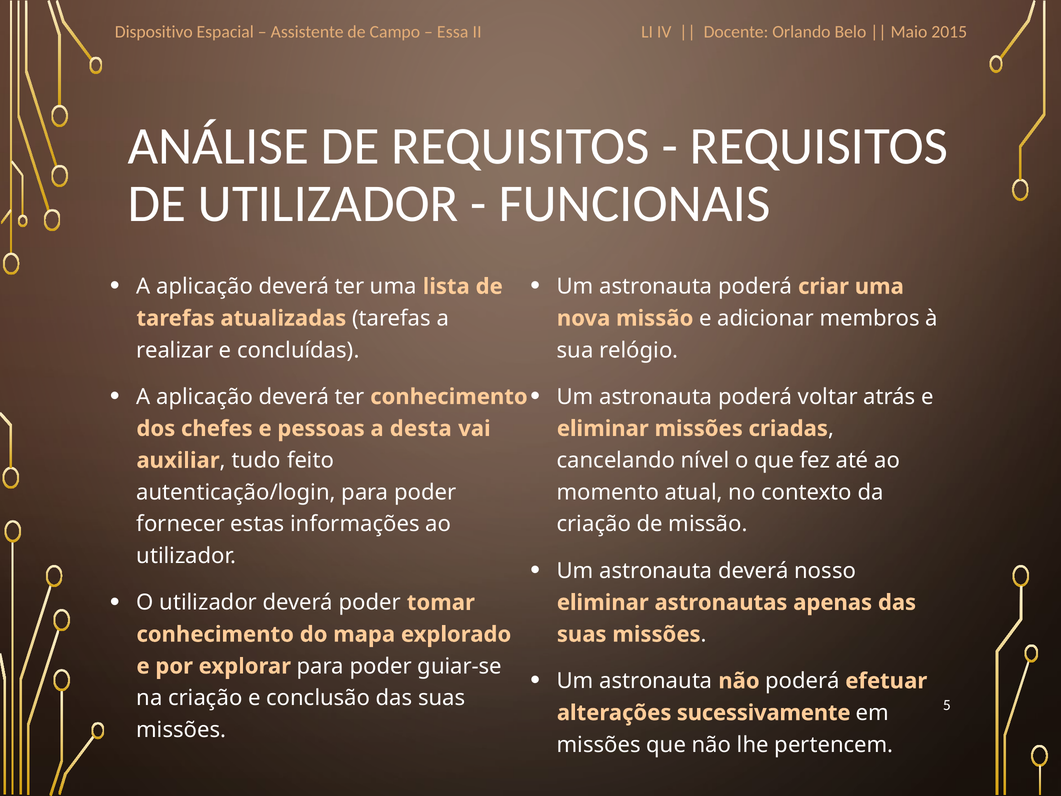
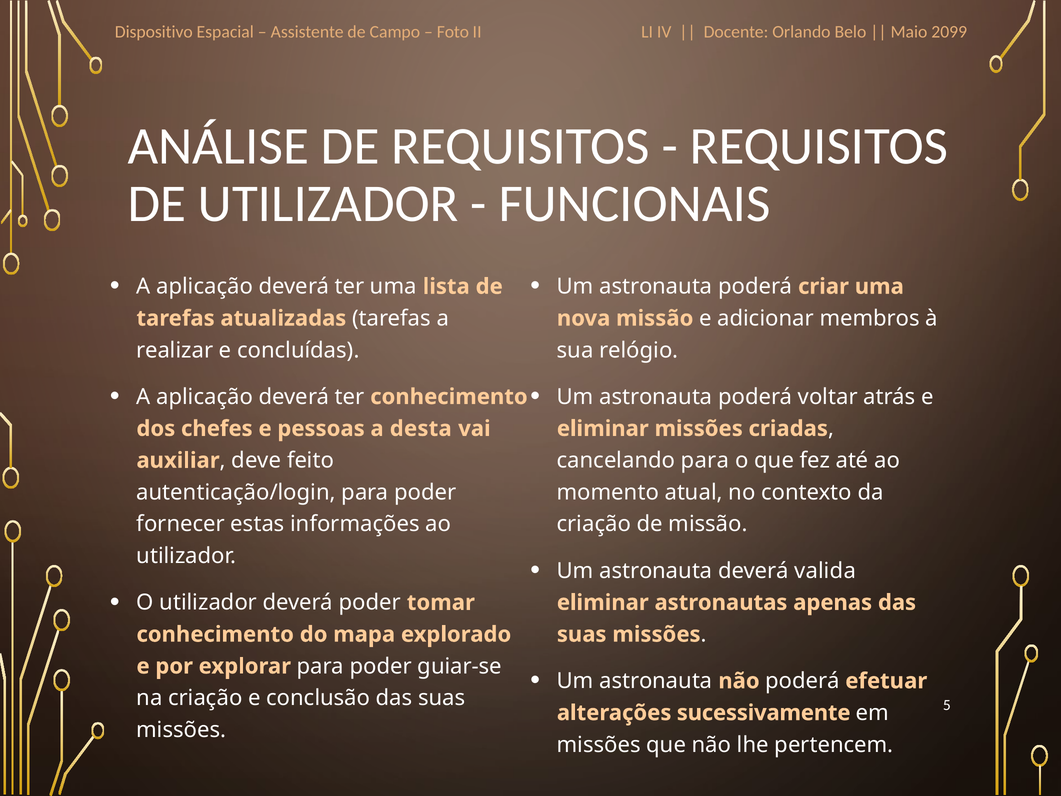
Essa: Essa -> Foto
2015: 2015 -> 2099
tudo: tudo -> deve
cancelando nível: nível -> para
nosso: nosso -> valida
